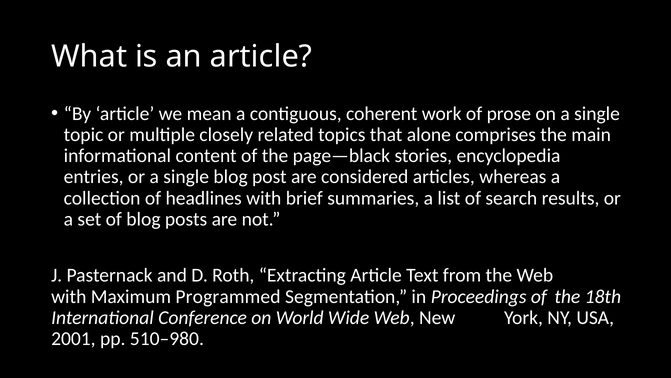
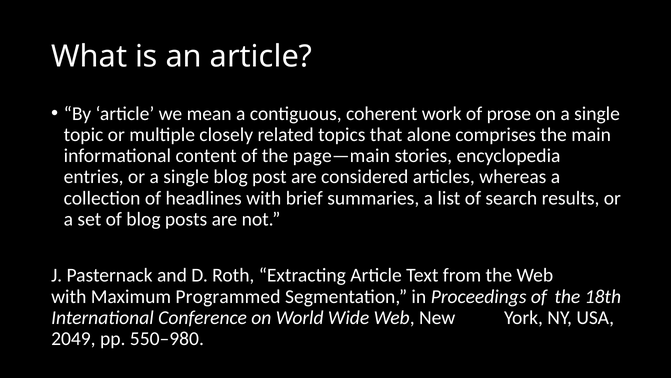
page—black: page—black -> page—main
2001: 2001 -> 2049
510–980: 510–980 -> 550–980
